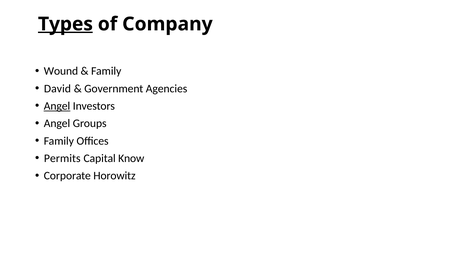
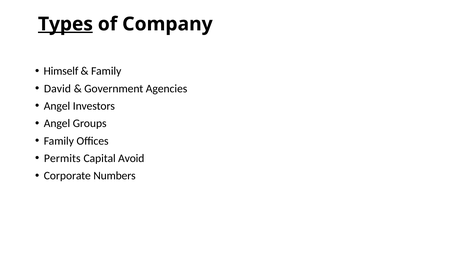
Wound: Wound -> Himself
Angel at (57, 106) underline: present -> none
Know: Know -> Avoid
Horowitz: Horowitz -> Numbers
